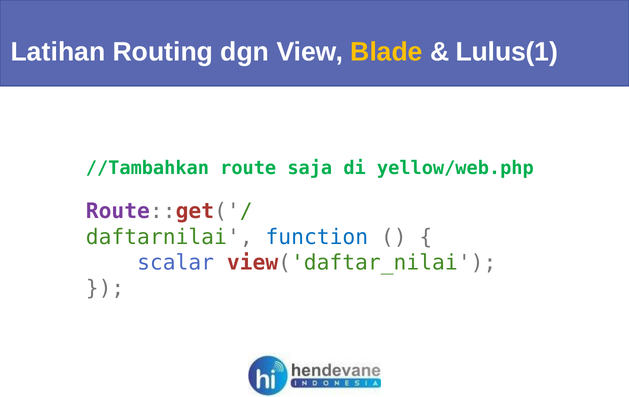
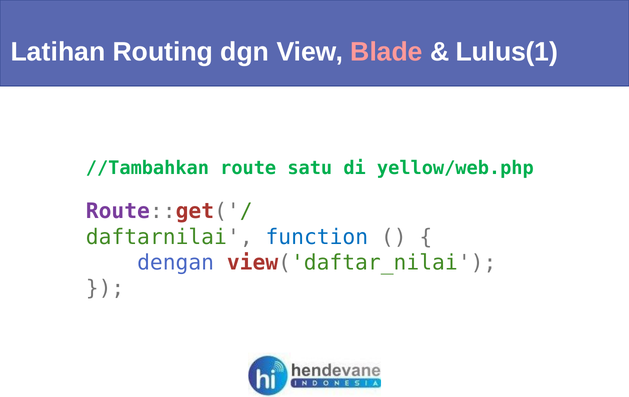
Blade colour: yellow -> pink
saja: saja -> satu
scalar: scalar -> dengan
